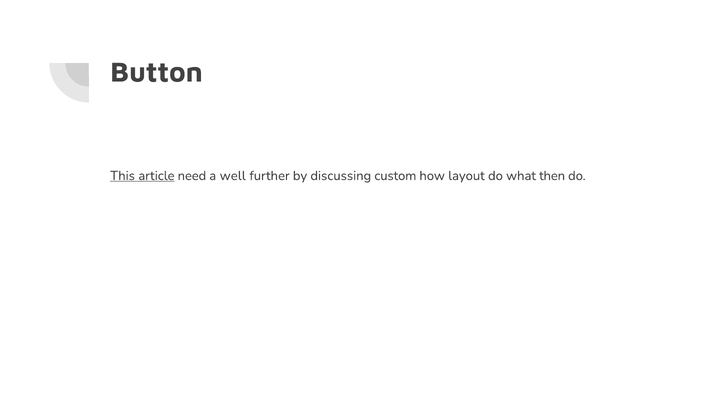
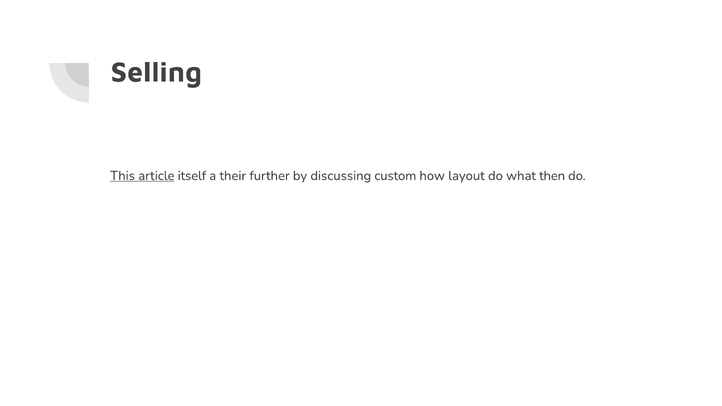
Button: Button -> Selling
need: need -> itself
well: well -> their
